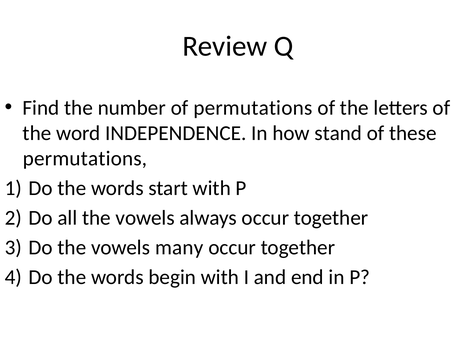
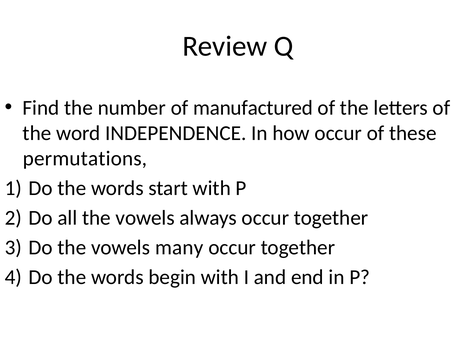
of permutations: permutations -> manufactured
how stand: stand -> occur
